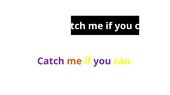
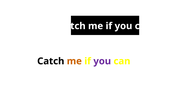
Catch at (51, 62) colour: purple -> black
